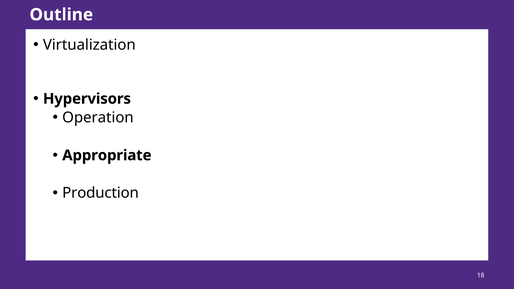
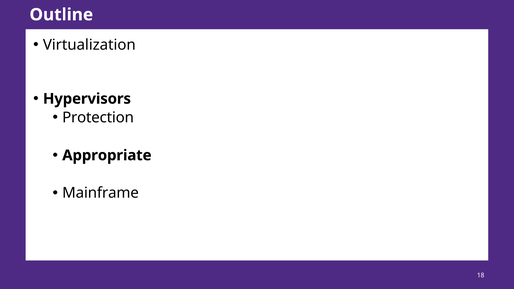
Operation: Operation -> Protection
Production: Production -> Mainframe
